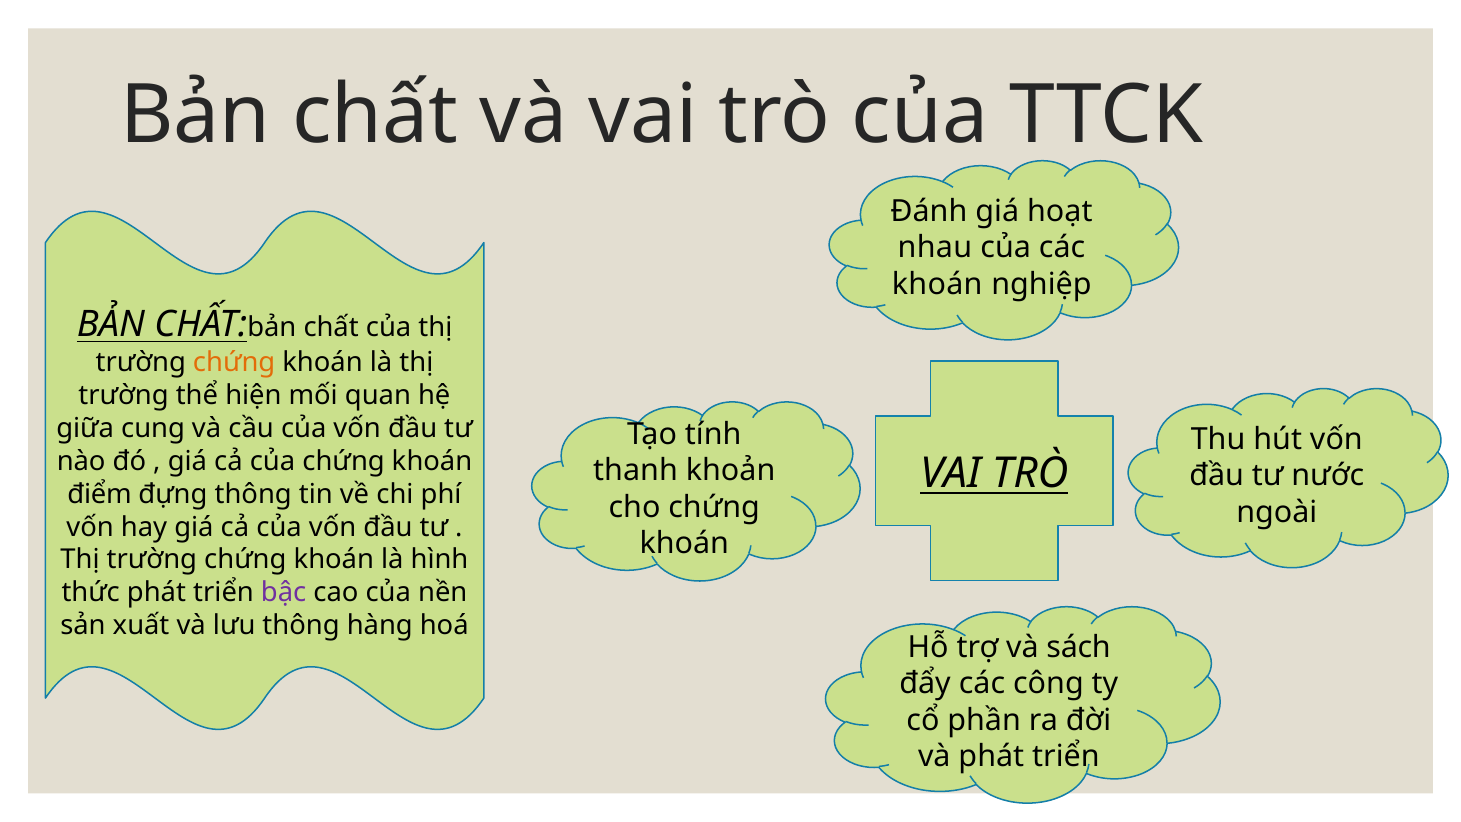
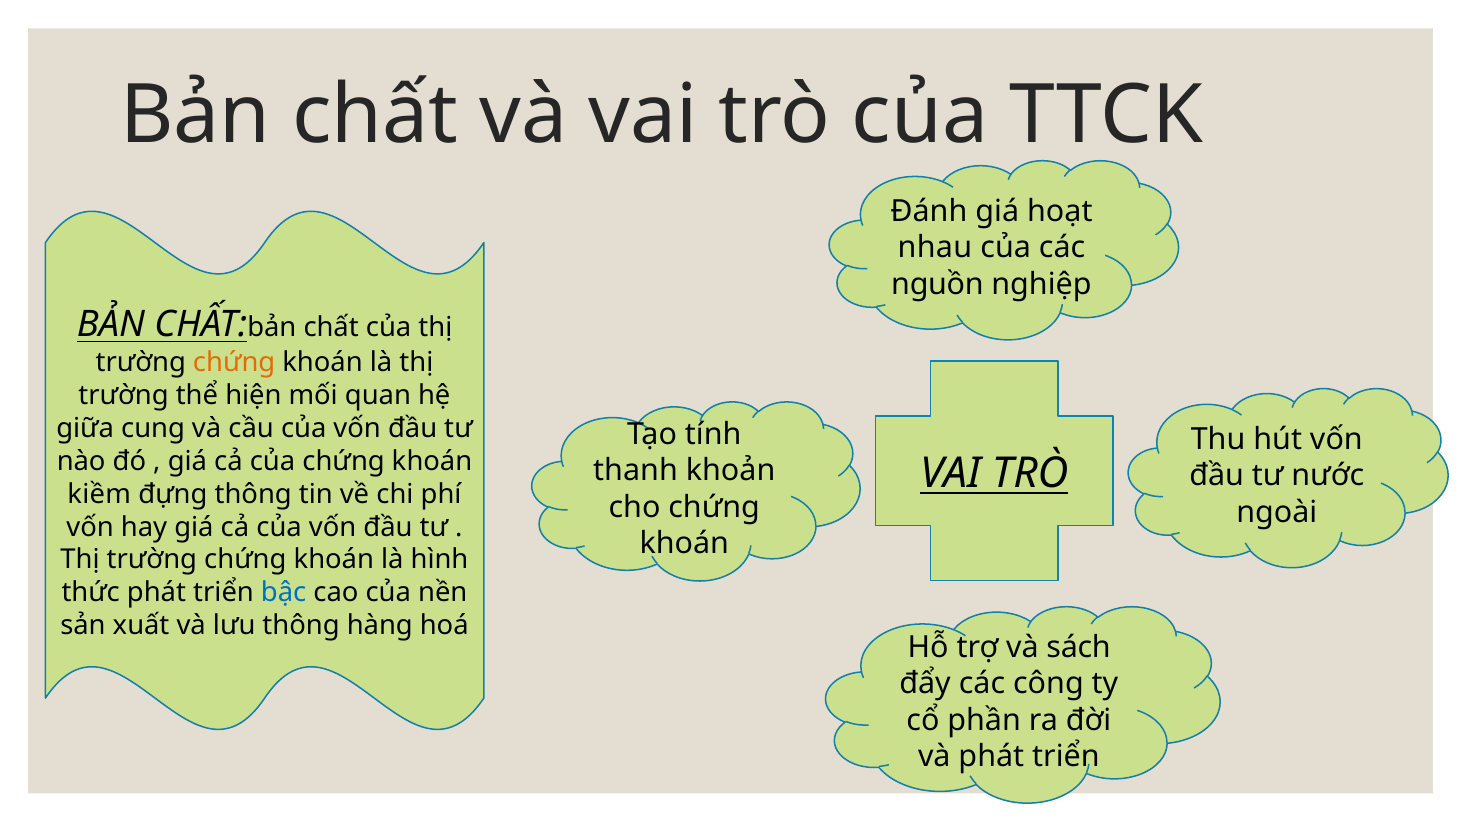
khoán at (937, 284): khoán -> nguồn
điểm: điểm -> kiềm
bậc colour: purple -> blue
